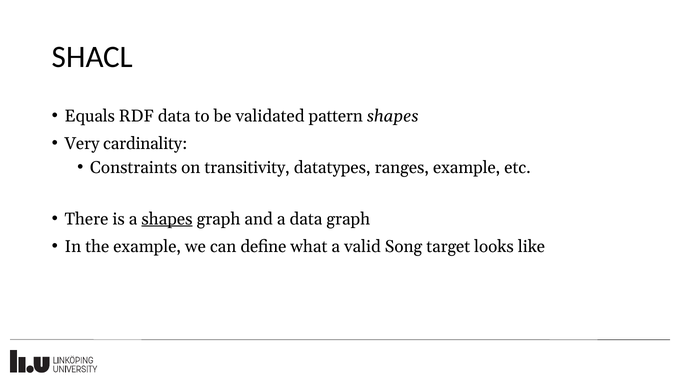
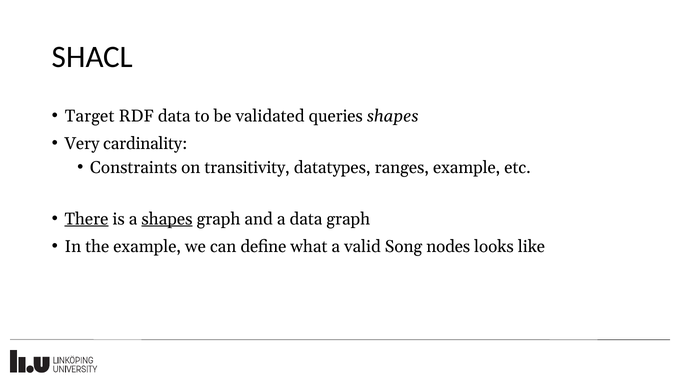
Equals: Equals -> Target
pattern: pattern -> queries
There underline: none -> present
target: target -> nodes
